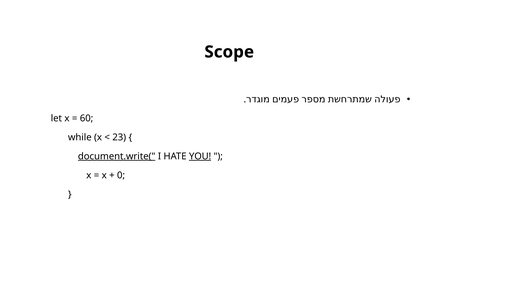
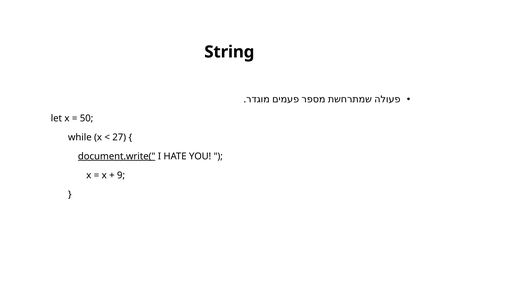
Scope: Scope -> String
60: 60 -> 50
23: 23 -> 27
YOU underline: present -> none
0: 0 -> 9
